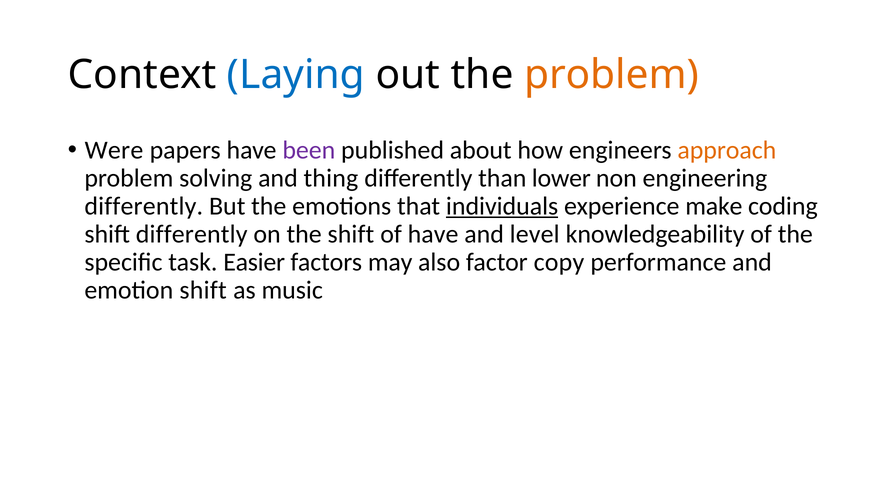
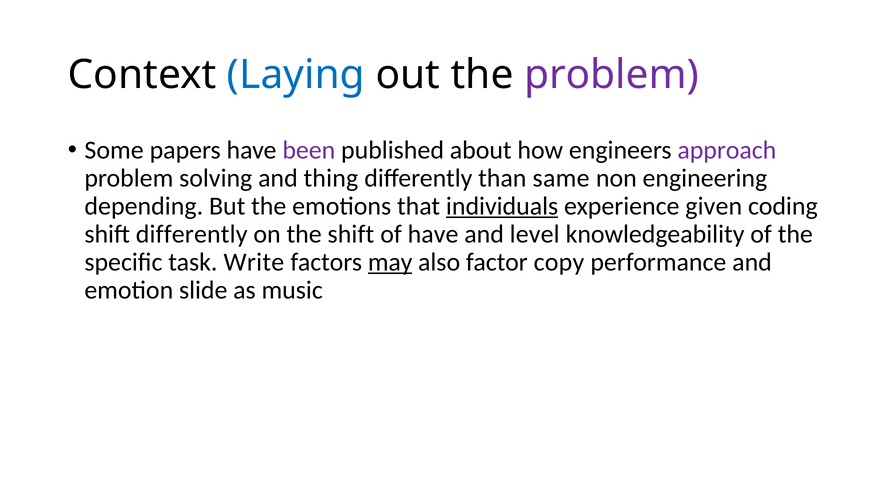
problem at (611, 75) colour: orange -> purple
Were: Were -> Some
approach colour: orange -> purple
lower: lower -> same
differently at (144, 206): differently -> depending
make: make -> given
Easier: Easier -> Write
may underline: none -> present
emotion shift: shift -> slide
